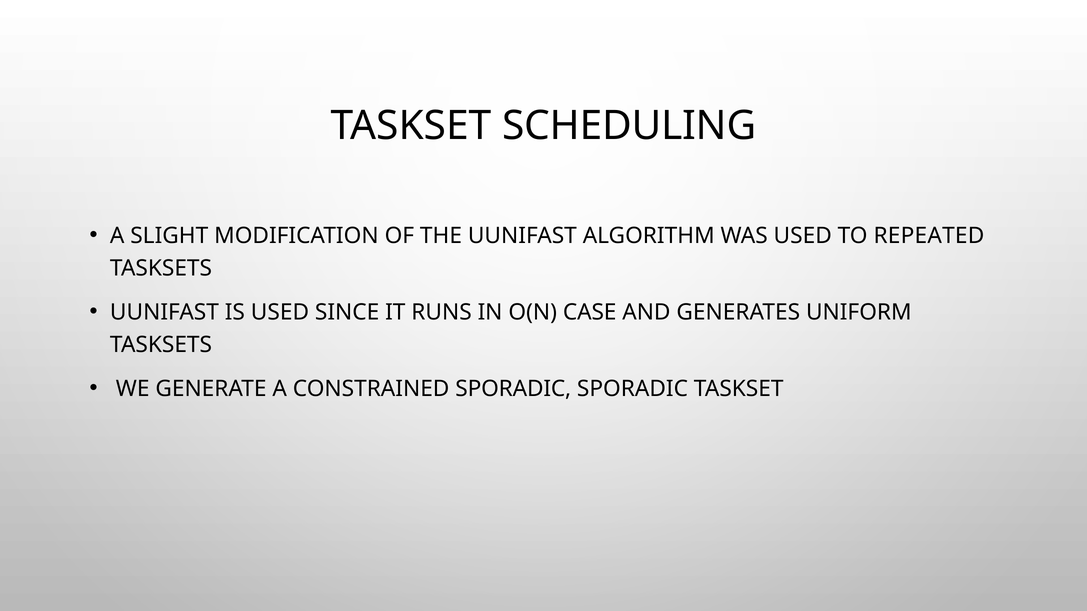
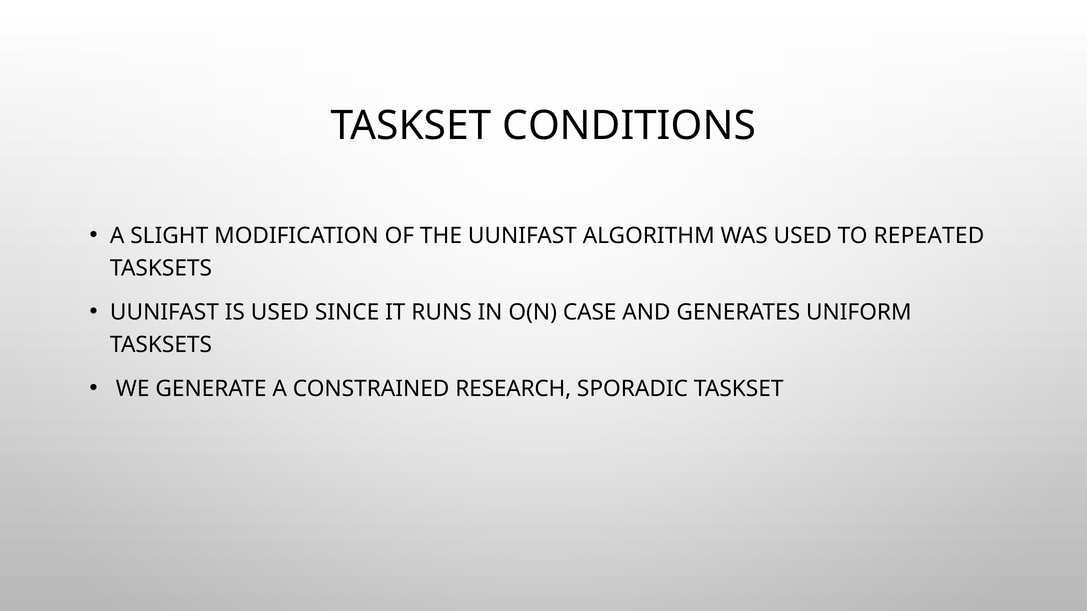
SCHEDULING: SCHEDULING -> CONDITIONS
CONSTRAINED SPORADIC: SPORADIC -> RESEARCH
